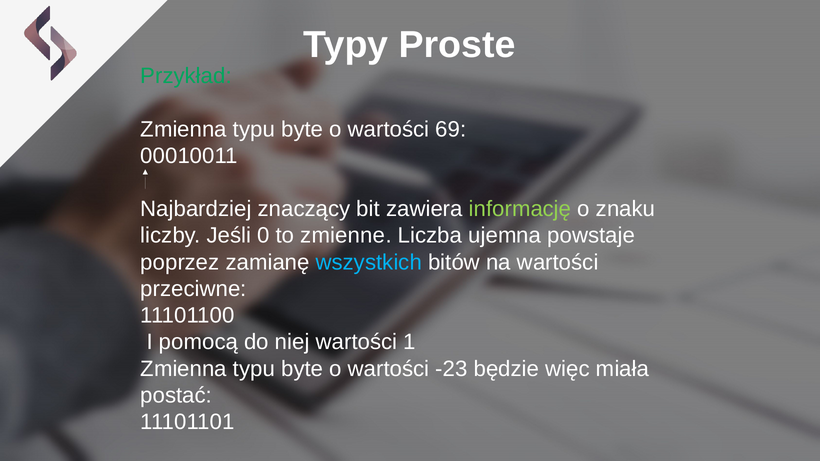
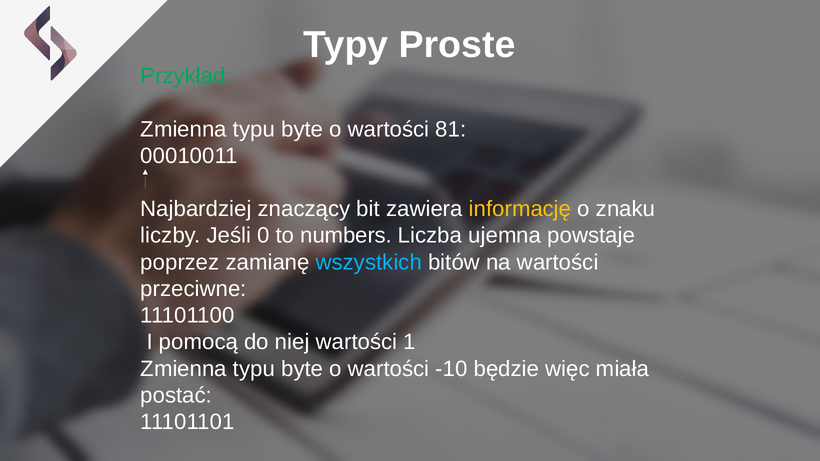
69: 69 -> 81
informację colour: light green -> yellow
zmienne: zmienne -> numbers
-23: -23 -> -10
